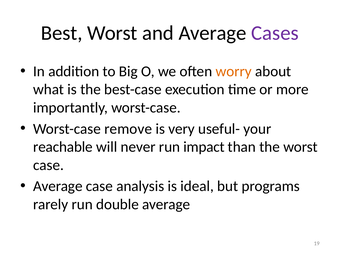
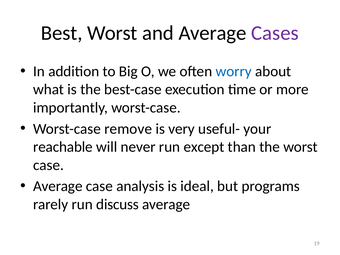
worry colour: orange -> blue
impact: impact -> except
double: double -> discuss
